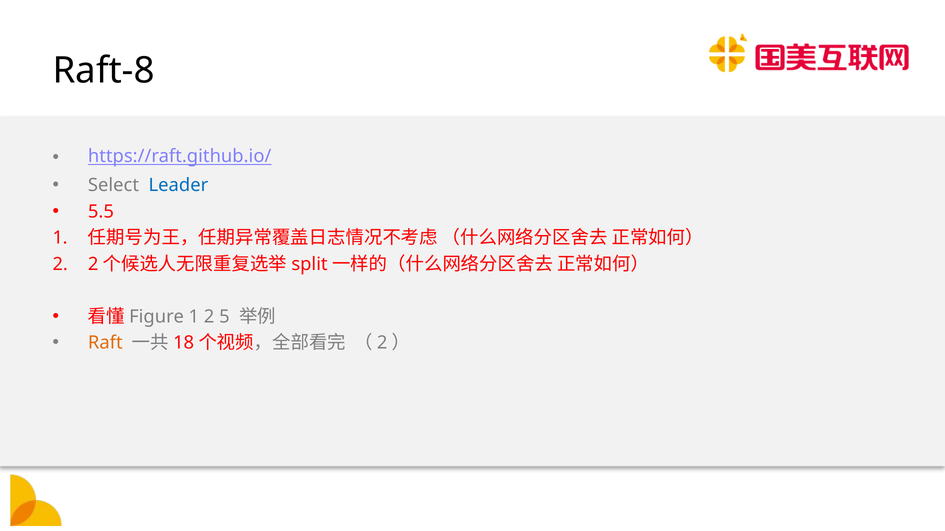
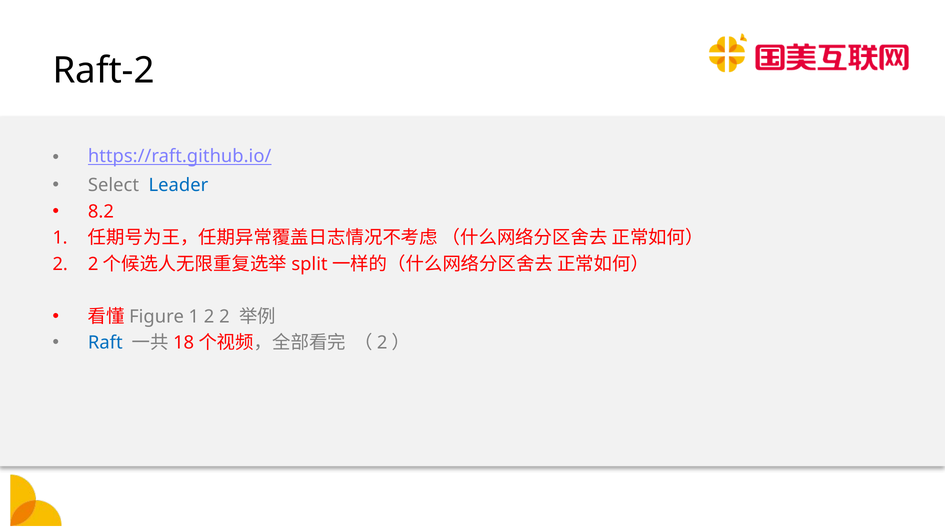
Raft-8: Raft-8 -> Raft-2
5.5: 5.5 -> 8.2
2 5: 5 -> 2
Raft colour: orange -> blue
